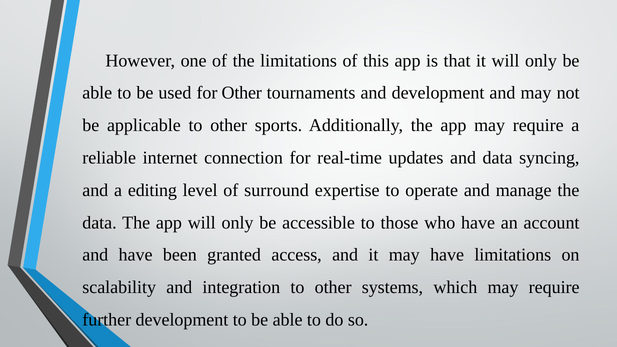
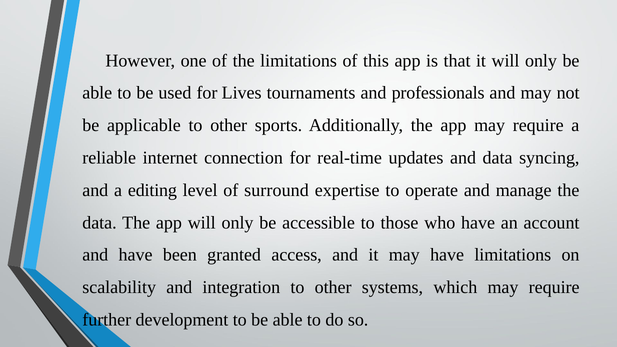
for Other: Other -> Lives
and development: development -> professionals
